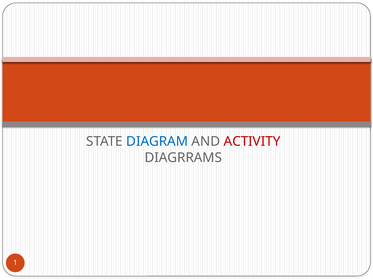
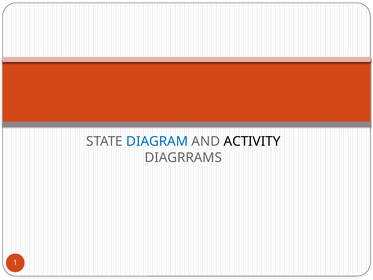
ACTIVITY colour: red -> black
